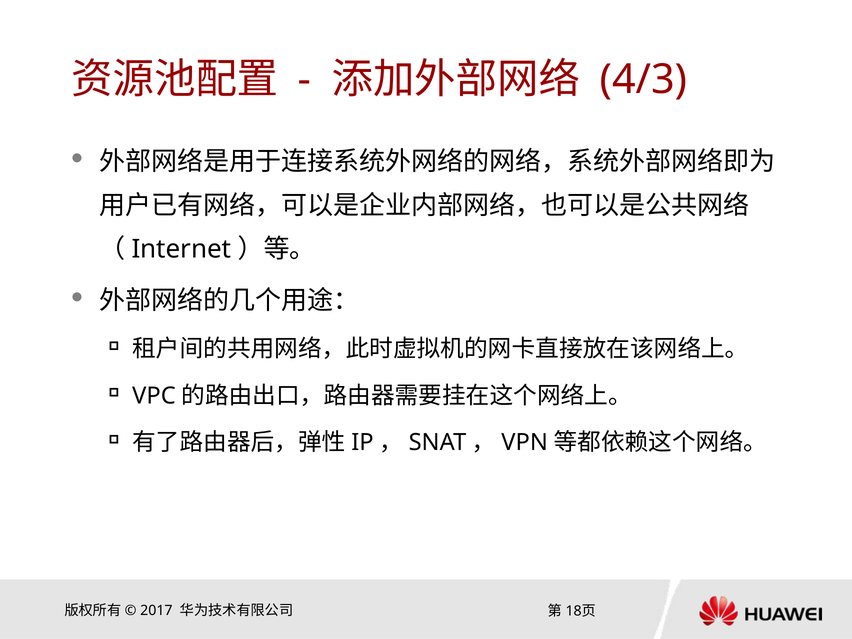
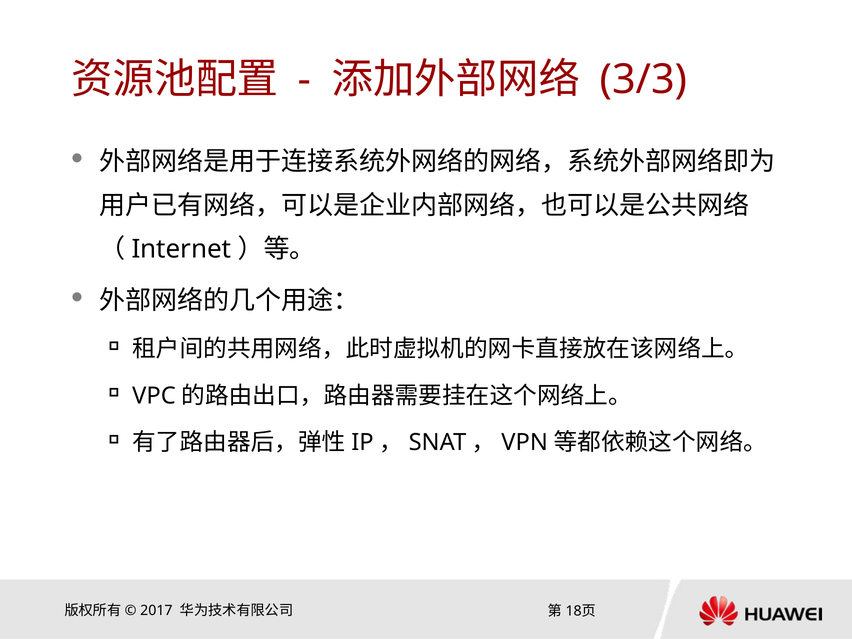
4/3: 4/3 -> 3/3
